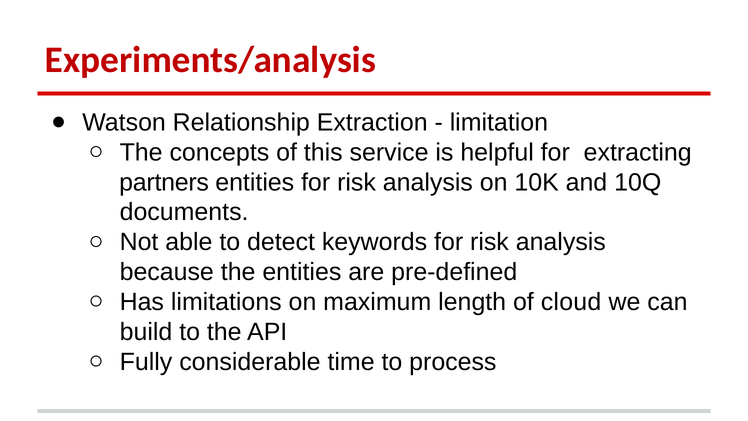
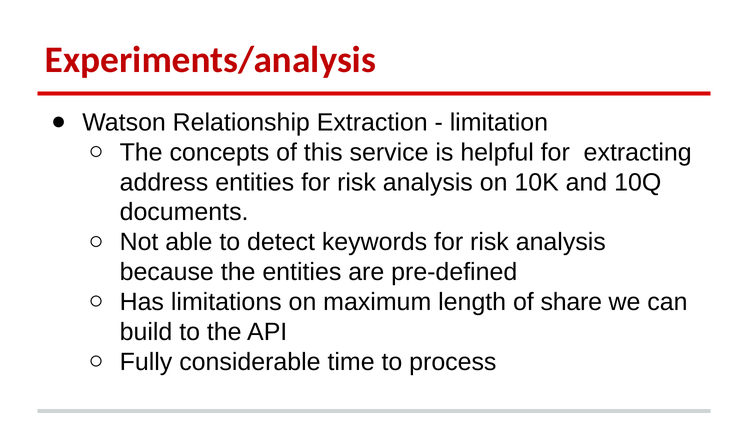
partners: partners -> address
cloud: cloud -> share
